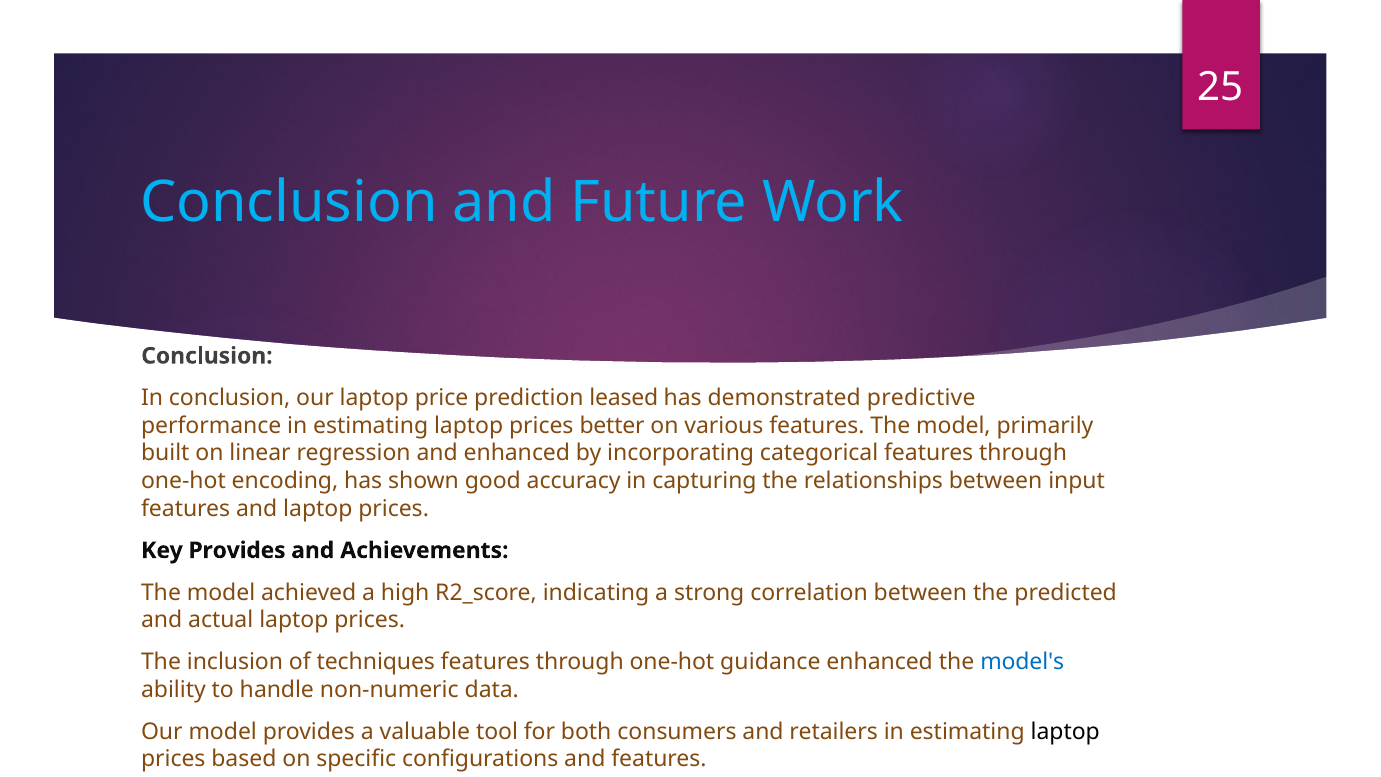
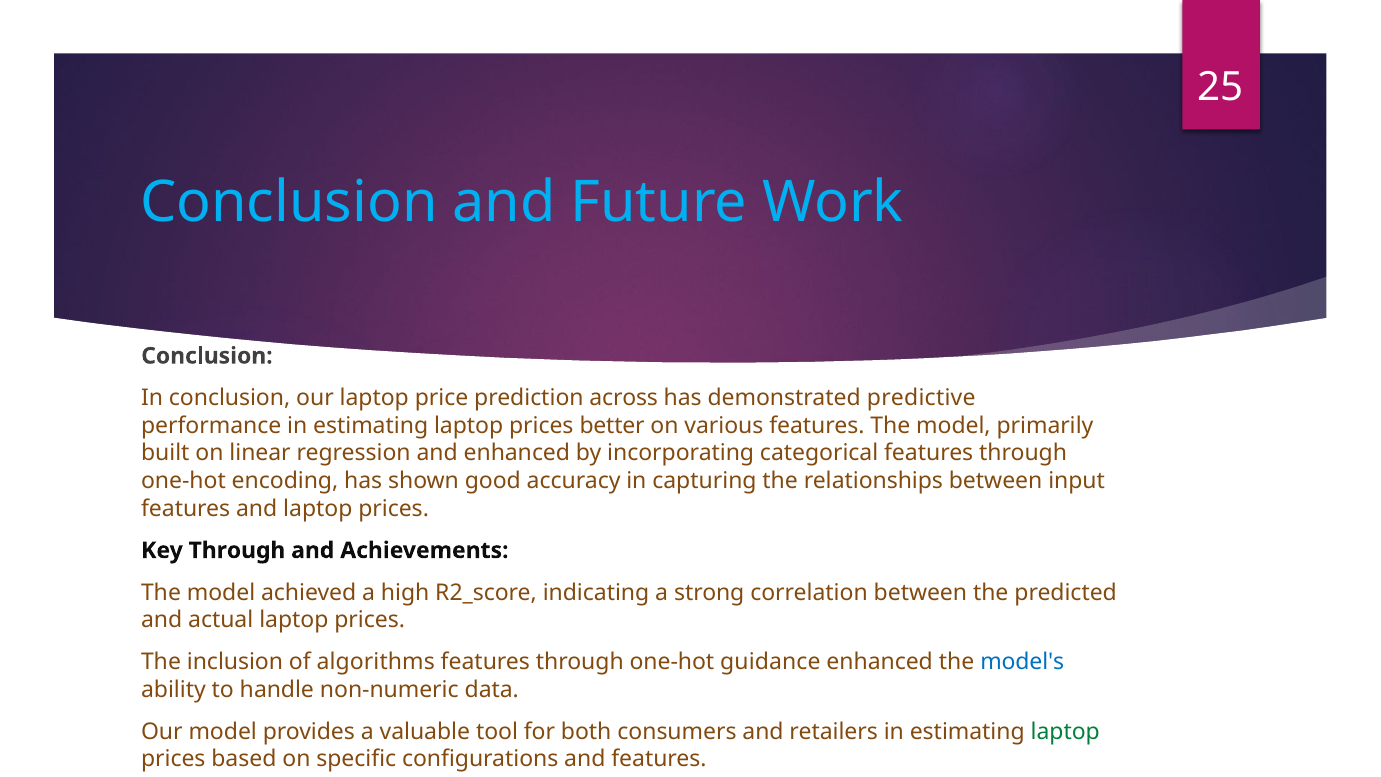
leased: leased -> across
Key Provides: Provides -> Through
techniques: techniques -> algorithms
laptop at (1065, 731) colour: black -> green
